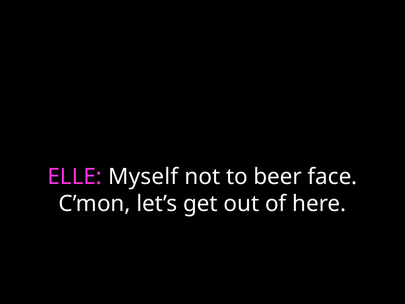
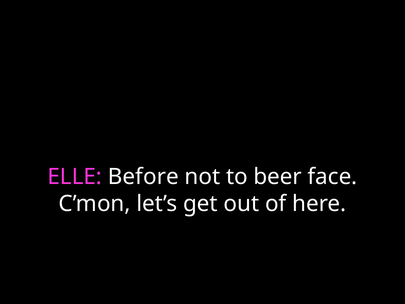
Myself: Myself -> Before
